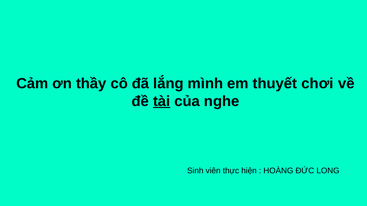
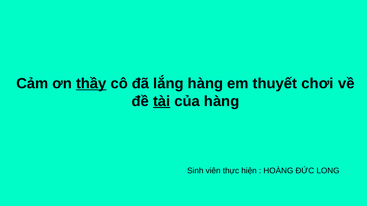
thầy underline: none -> present
lắng mình: mình -> hàng
của nghe: nghe -> hàng
